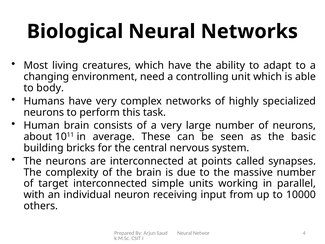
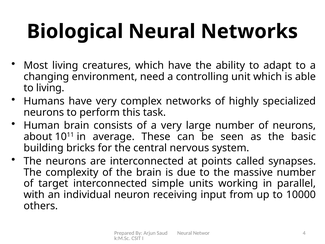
to body: body -> living
